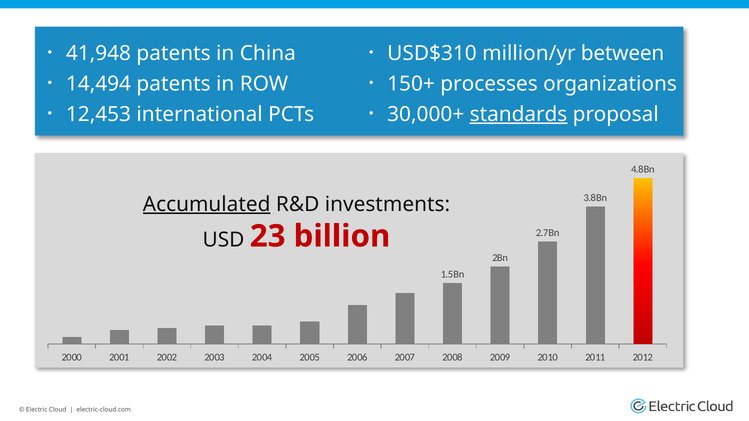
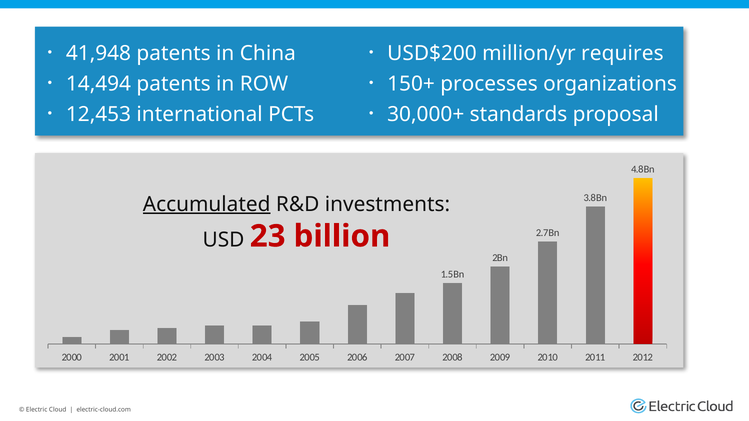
USD$310: USD$310 -> USD$200
between: between -> requires
standards underline: present -> none
